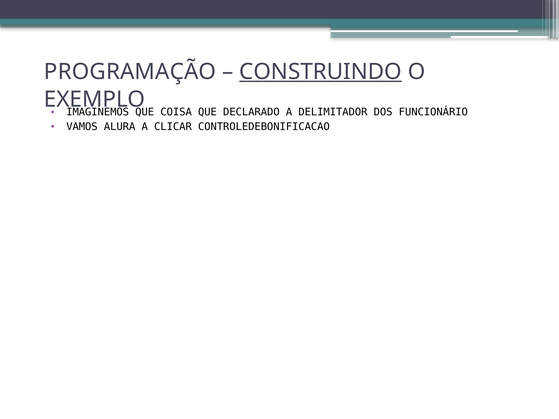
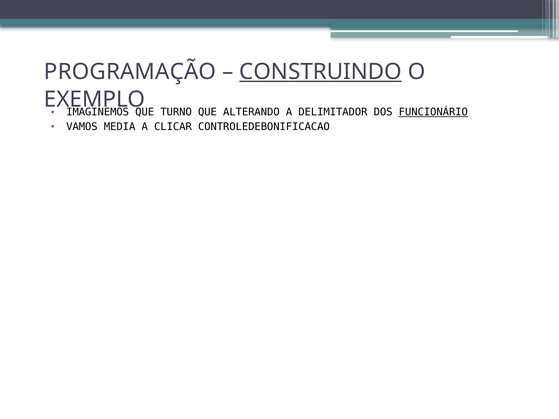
COISA: COISA -> TURNO
DECLARADO: DECLARADO -> ALTERANDO
FUNCIONÁRIO underline: none -> present
ALURA: ALURA -> MEDIA
